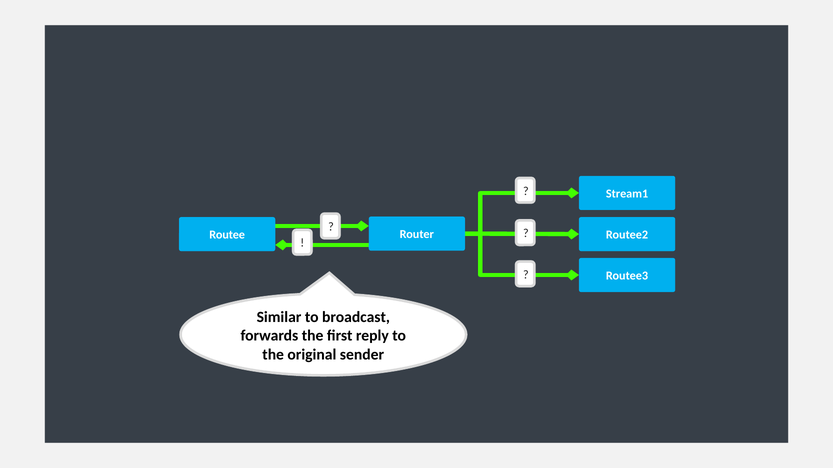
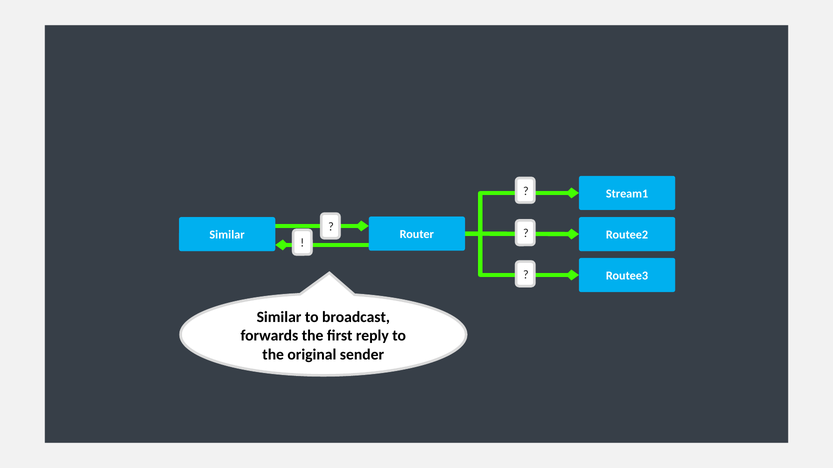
Routee at (227, 235): Routee -> Similar
